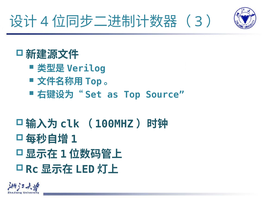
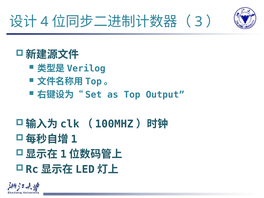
Source: Source -> Output
